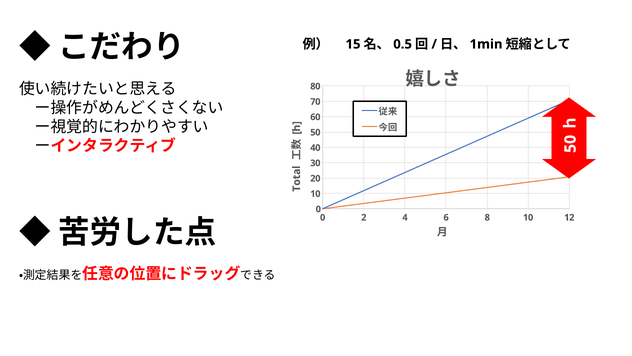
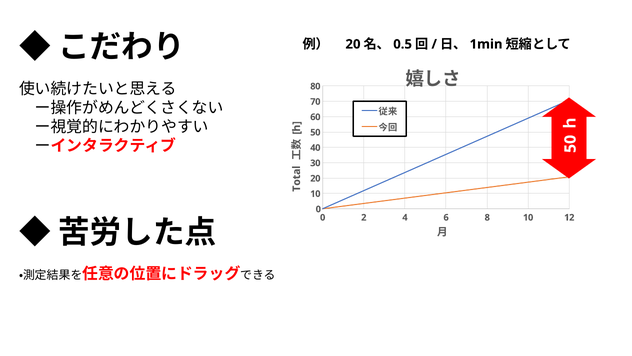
15 at (353, 44): 15 -> 20
